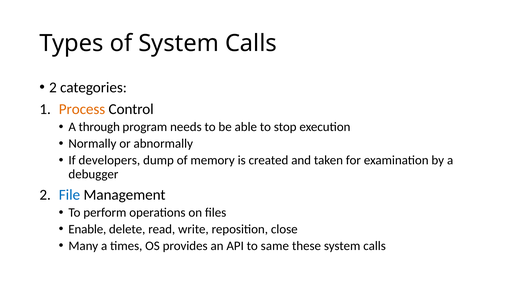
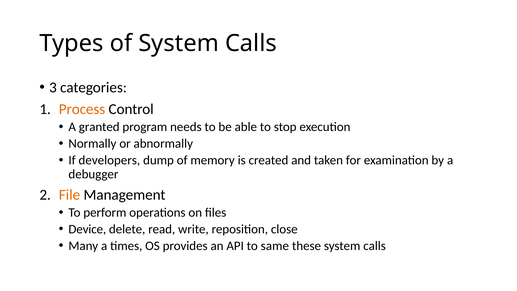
2 at (53, 87): 2 -> 3
through: through -> granted
File colour: blue -> orange
Enable: Enable -> Device
